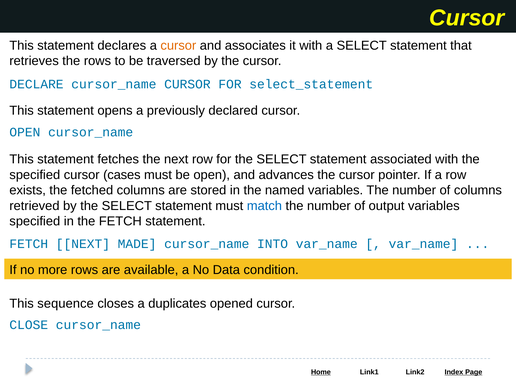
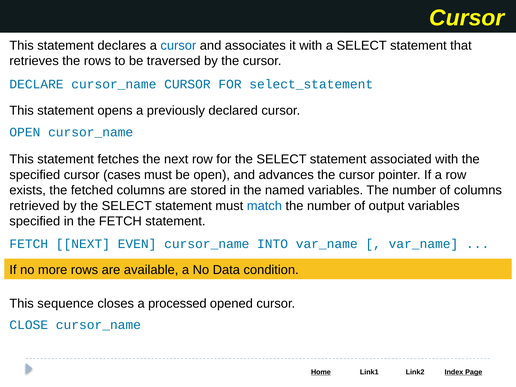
cursor at (178, 46) colour: orange -> blue
MADE: MADE -> EVEN
duplicates: duplicates -> processed
